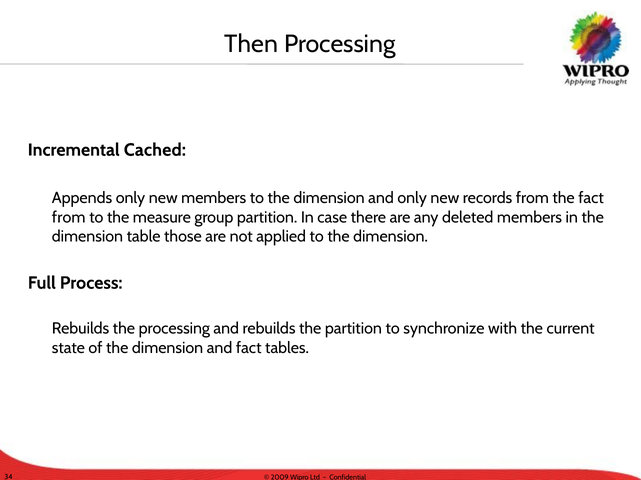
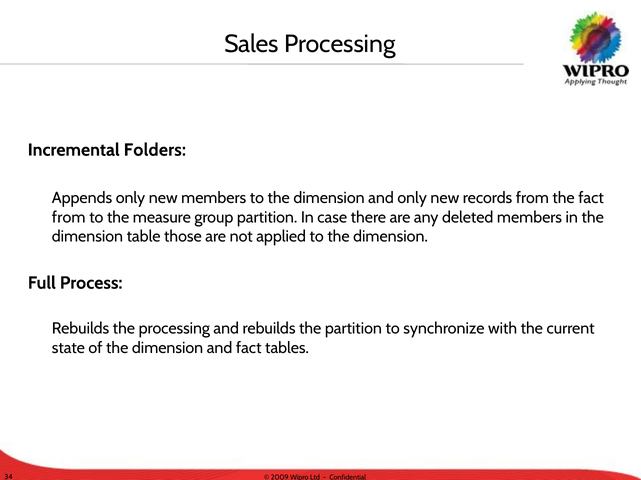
Then: Then -> Sales
Cached: Cached -> Folders
